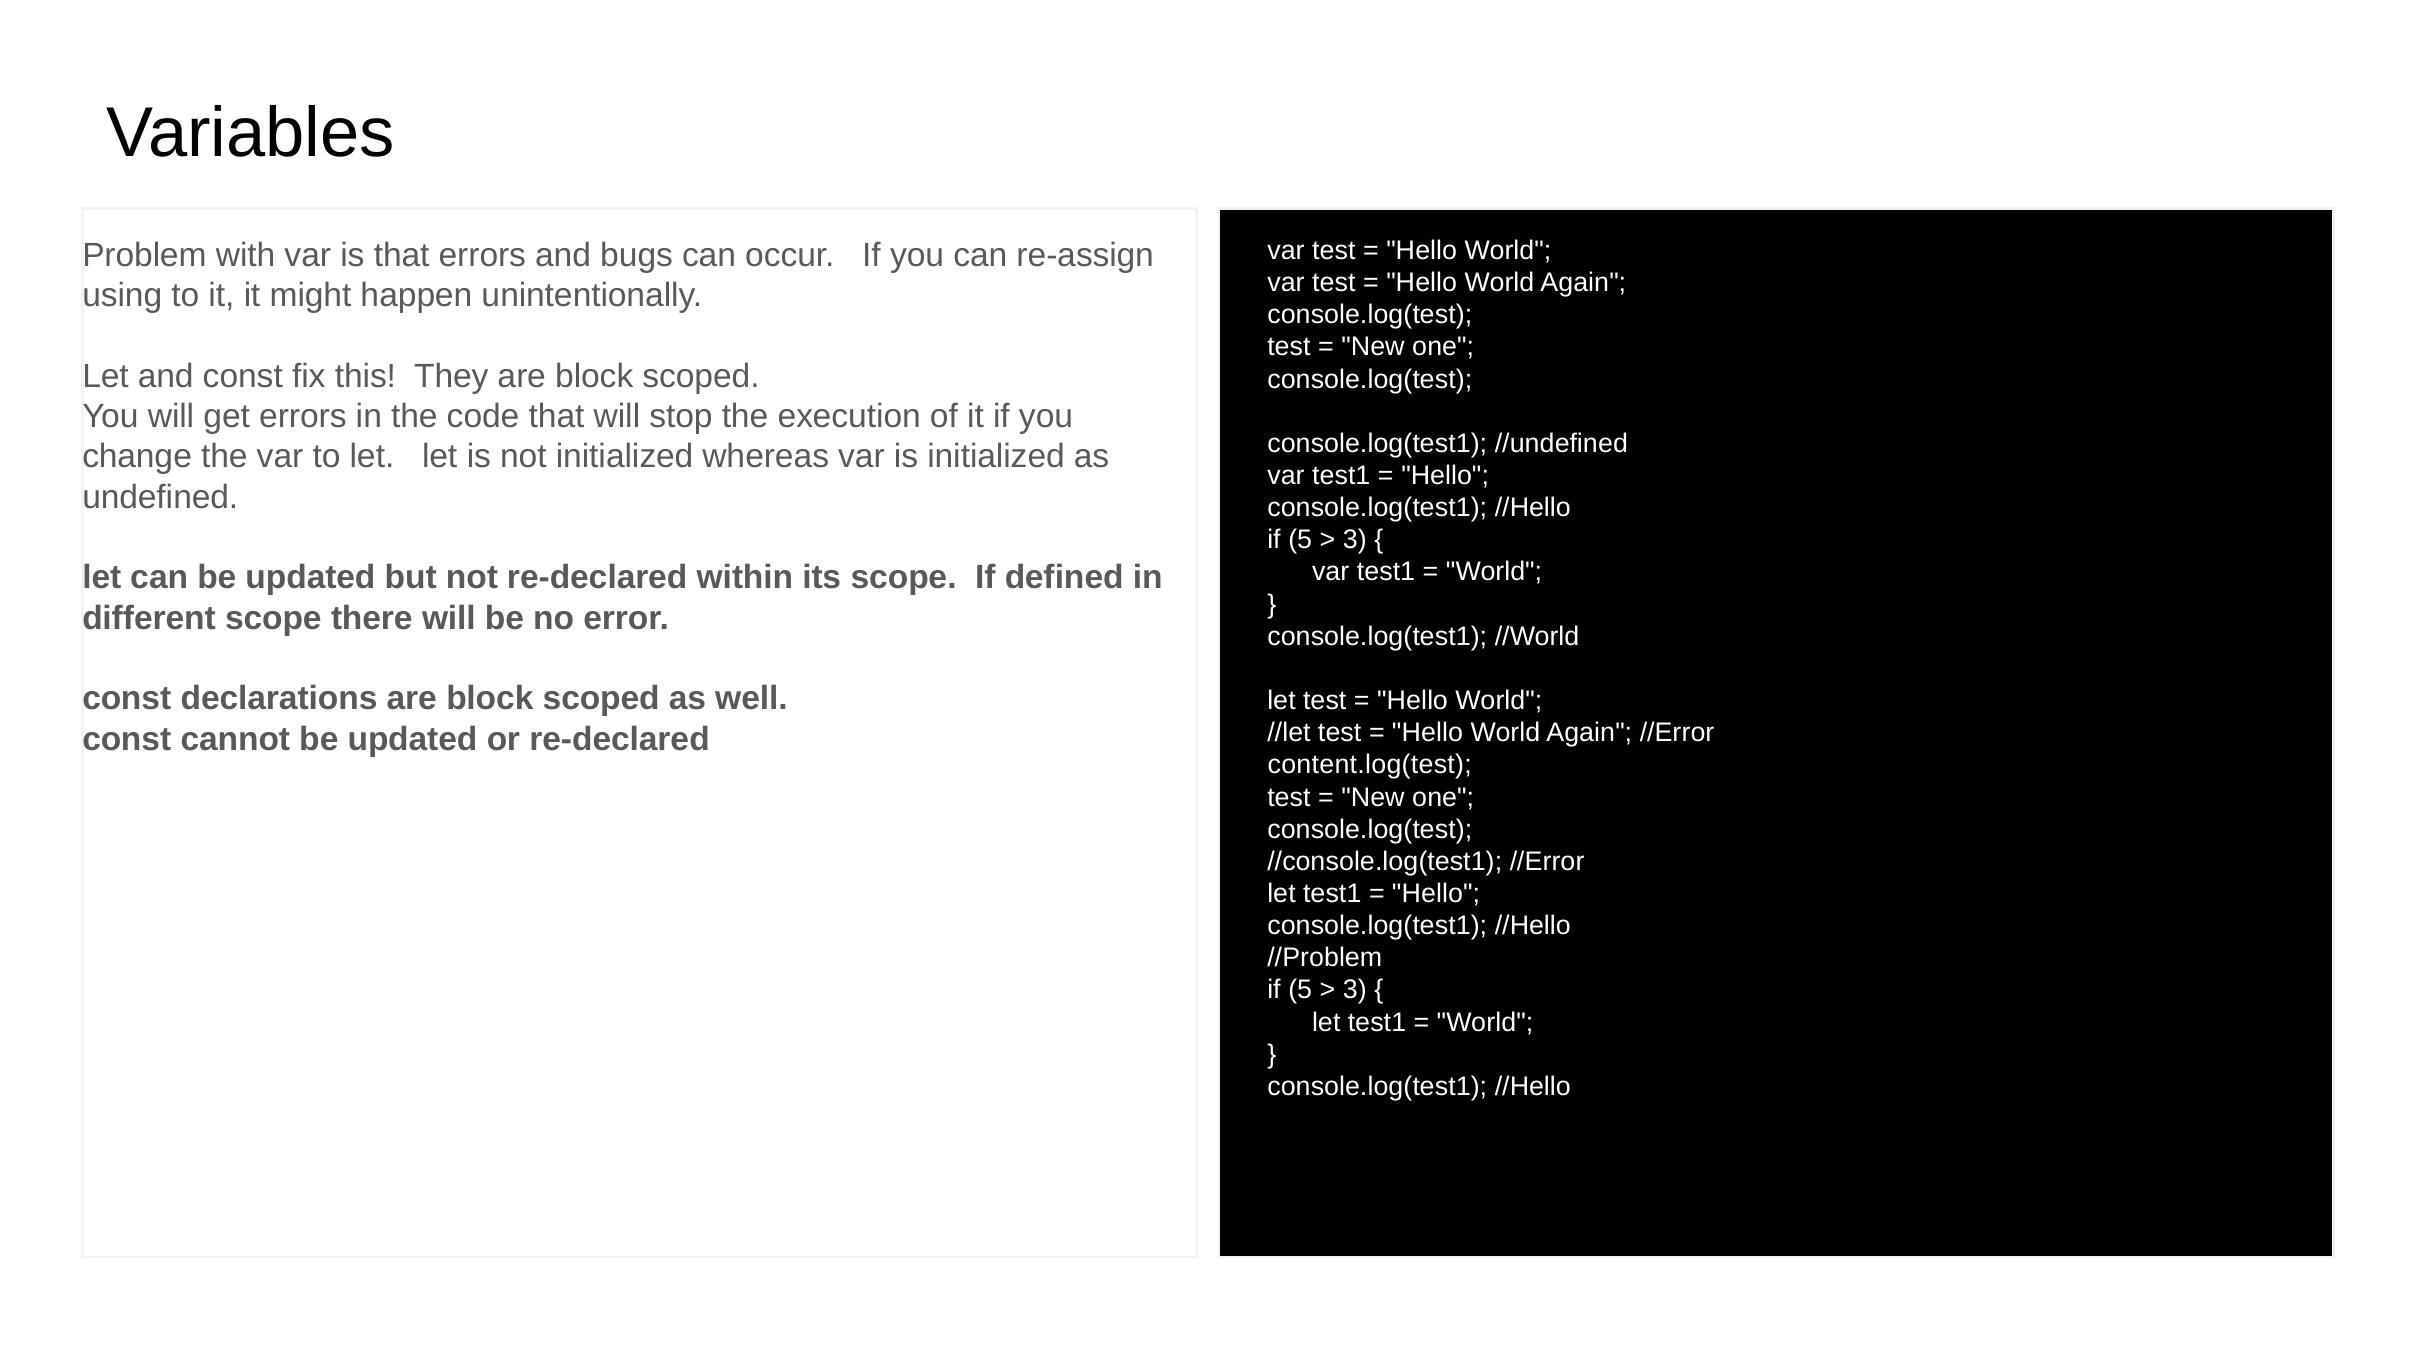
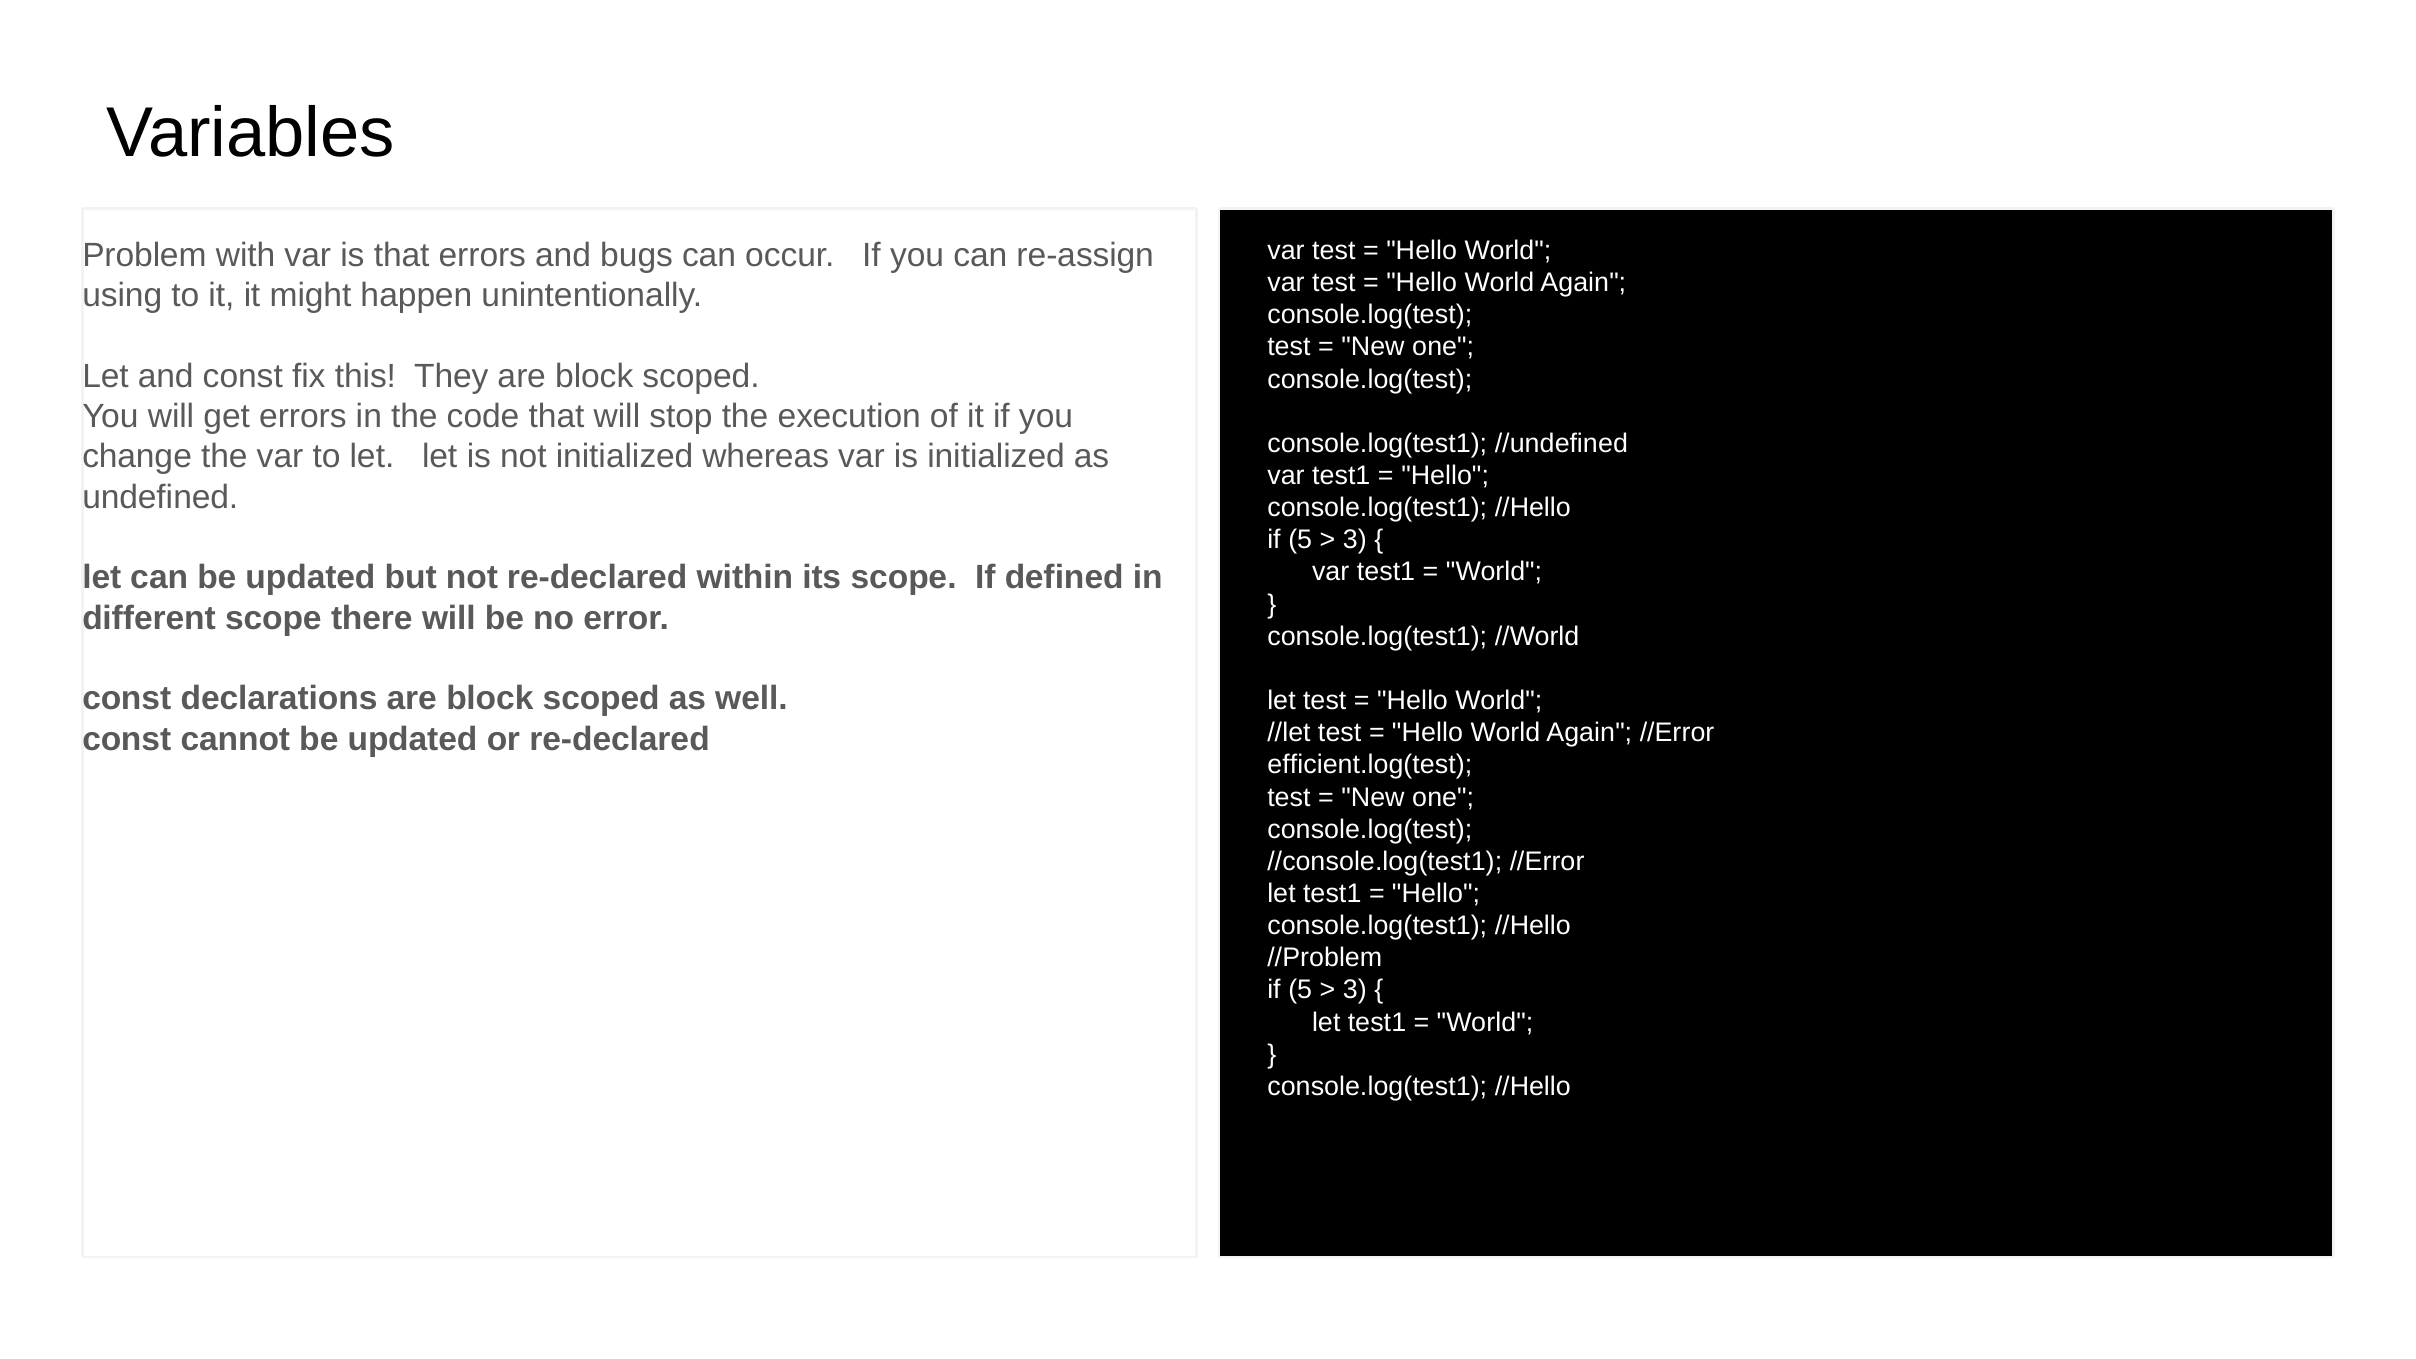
content.log(test: content.log(test -> efficient.log(test
